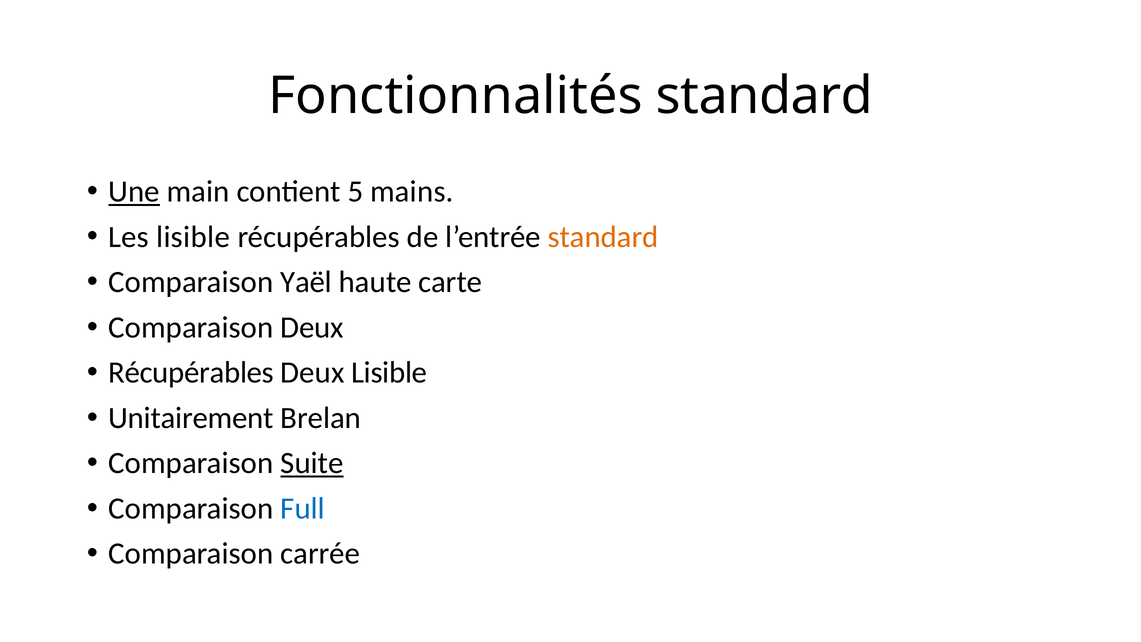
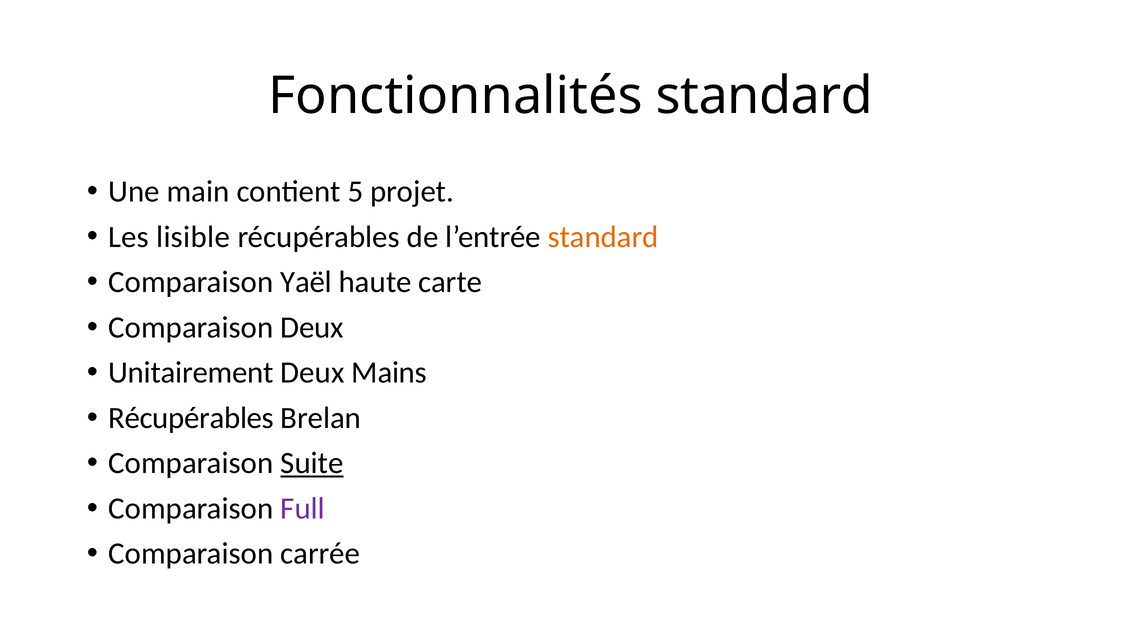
Une underline: present -> none
mains: mains -> projet
Récupérables at (191, 373): Récupérables -> Unitairement
Deux Lisible: Lisible -> Mains
Unitairement at (191, 418): Unitairement -> Récupérables
Full colour: blue -> purple
